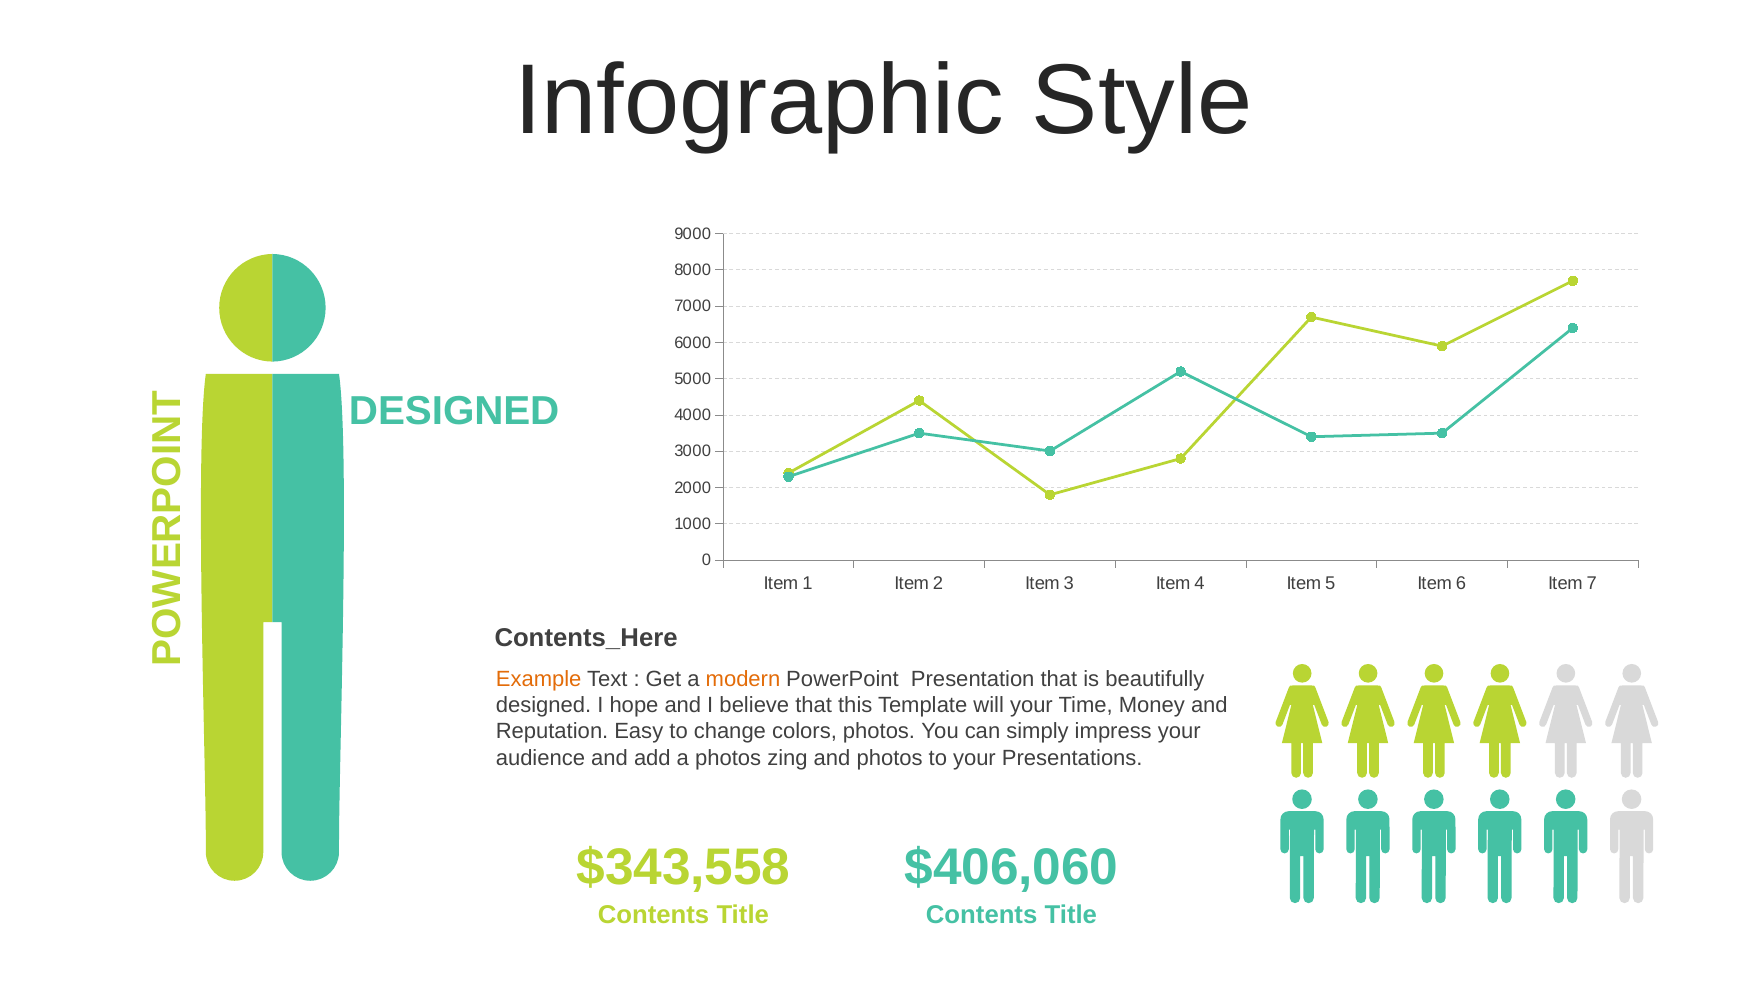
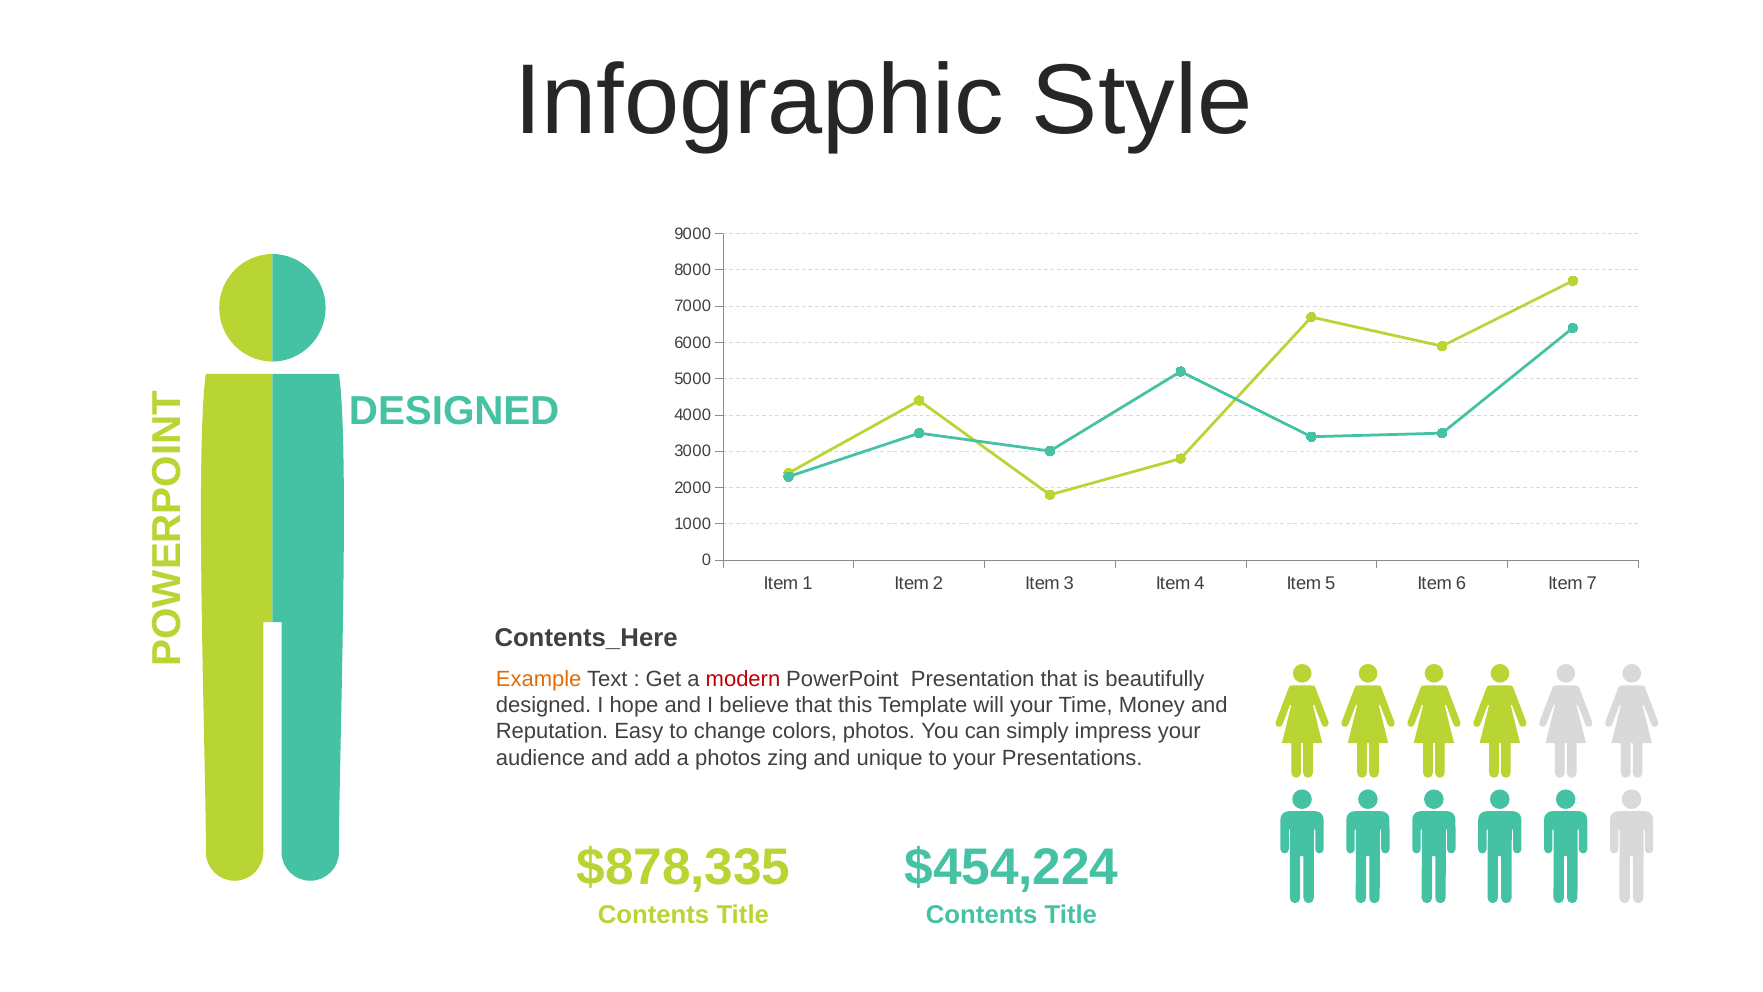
modern colour: orange -> red
and photos: photos -> unique
$343,558: $343,558 -> $878,335
$406,060: $406,060 -> $454,224
